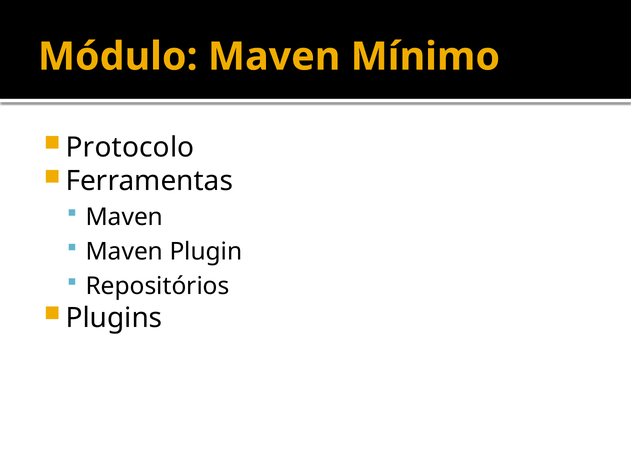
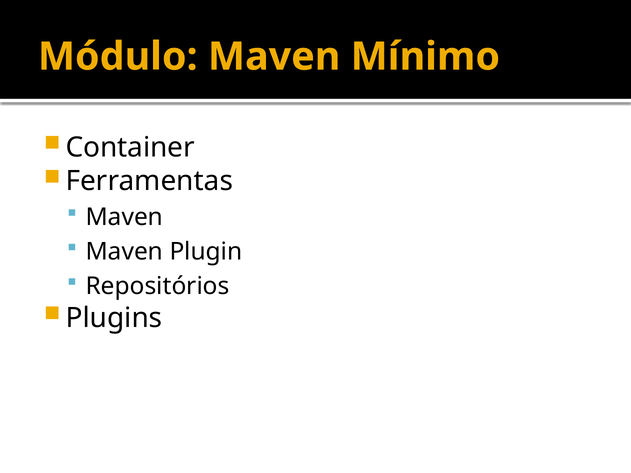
Protocolo: Protocolo -> Container
